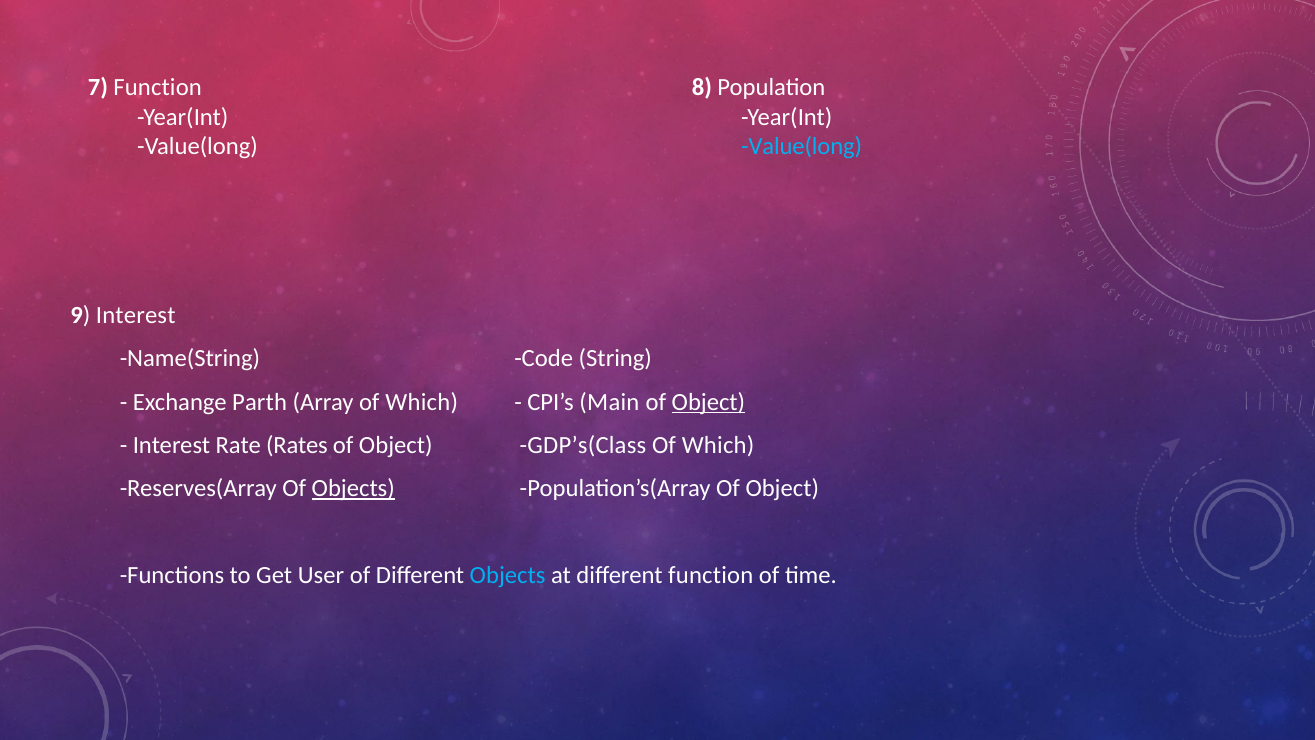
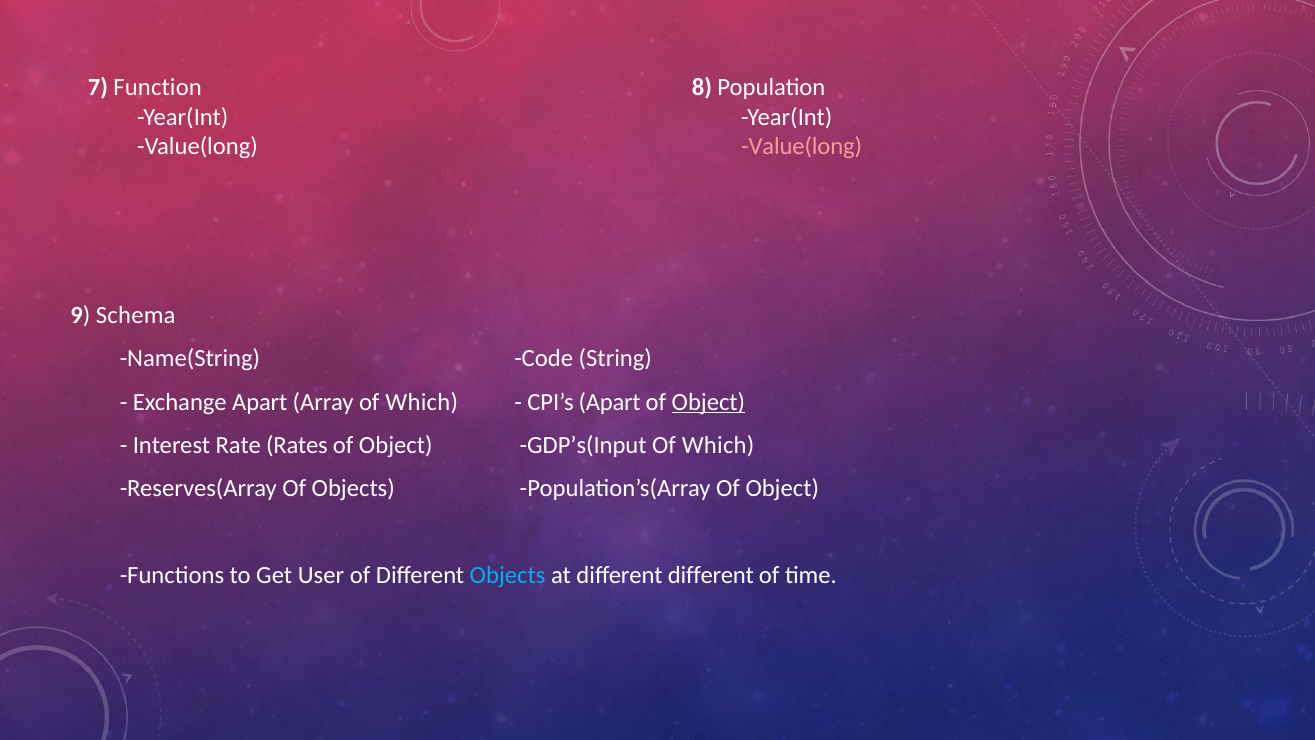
Value(long at (802, 146) colour: light blue -> pink
9 Interest: Interest -> Schema
Exchange Parth: Parth -> Apart
CPI’s Main: Main -> Apart
GDP’s(Class: GDP’s(Class -> GDP’s(Input
Objects at (353, 488) underline: present -> none
different function: function -> different
